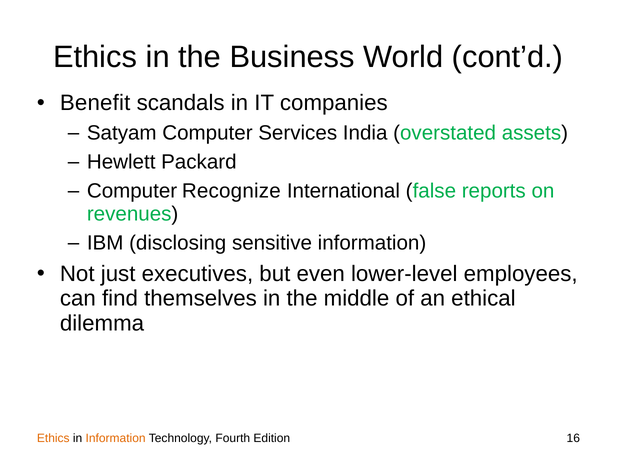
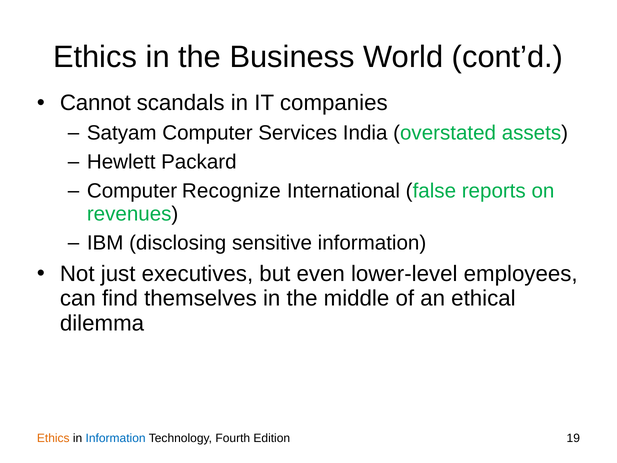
Benefit: Benefit -> Cannot
Information at (116, 438) colour: orange -> blue
16: 16 -> 19
